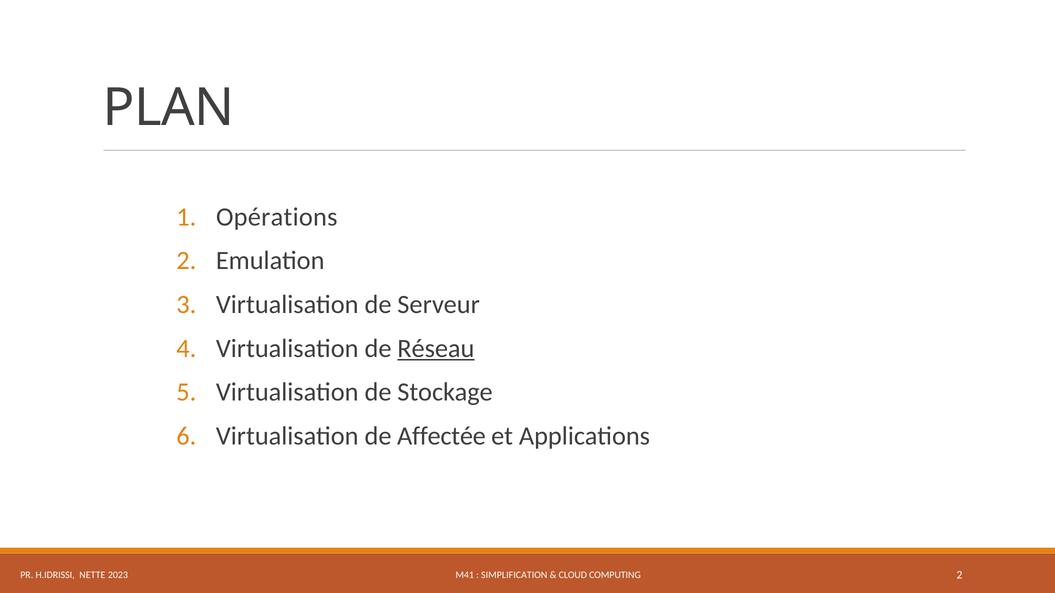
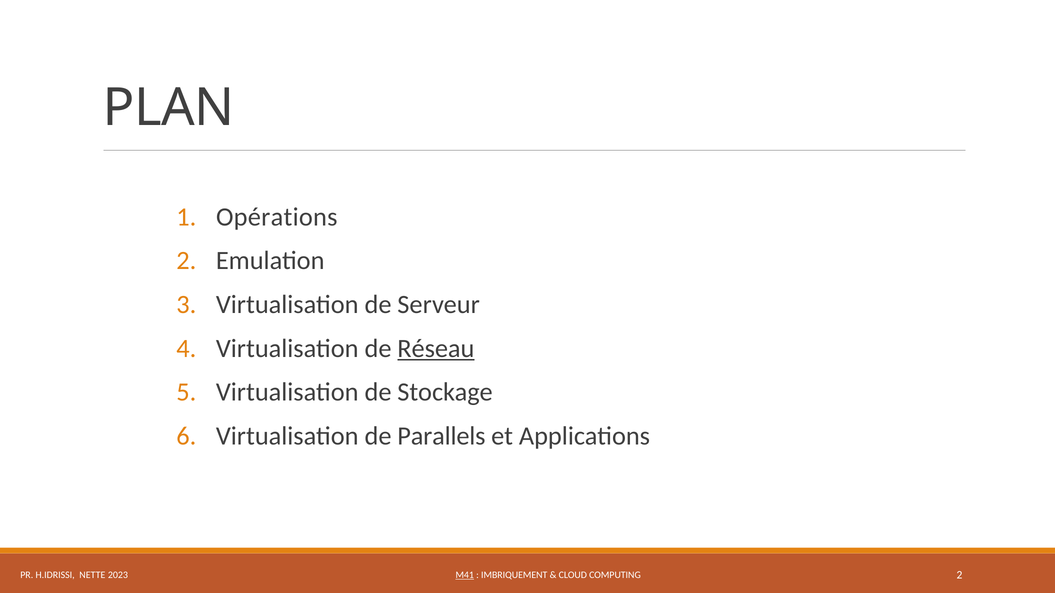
Affectée: Affectée -> Parallels
M41 underline: none -> present
SIMPLIFICATION: SIMPLIFICATION -> IMBRIQUEMENT
